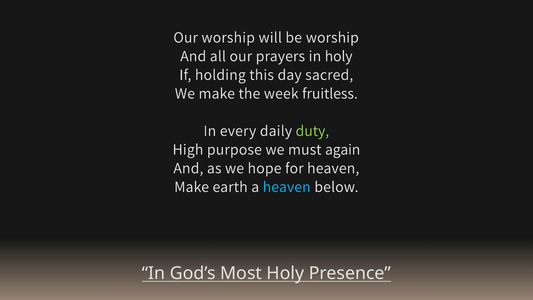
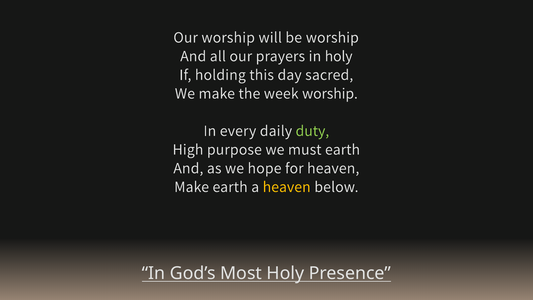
week fruitless: fruitless -> worship
must again: again -> earth
heaven at (287, 187) colour: light blue -> yellow
